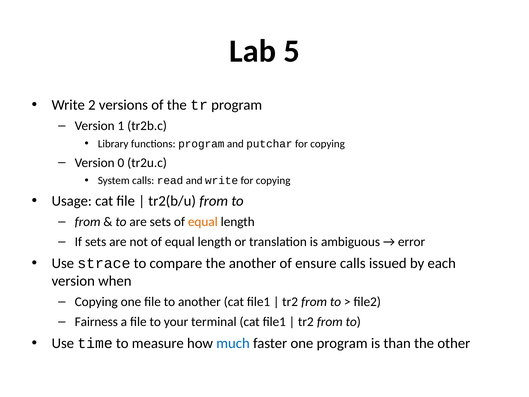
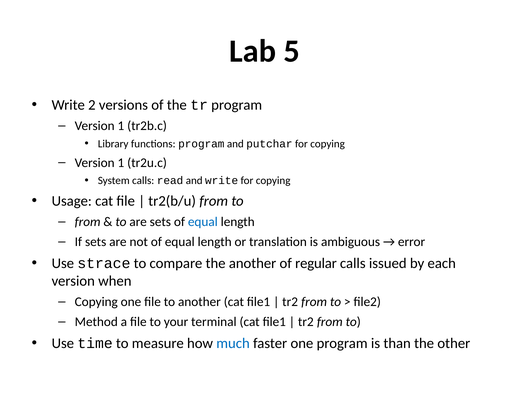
0 at (121, 163): 0 -> 1
equal at (203, 222) colour: orange -> blue
ensure: ensure -> regular
Fairness: Fairness -> Method
